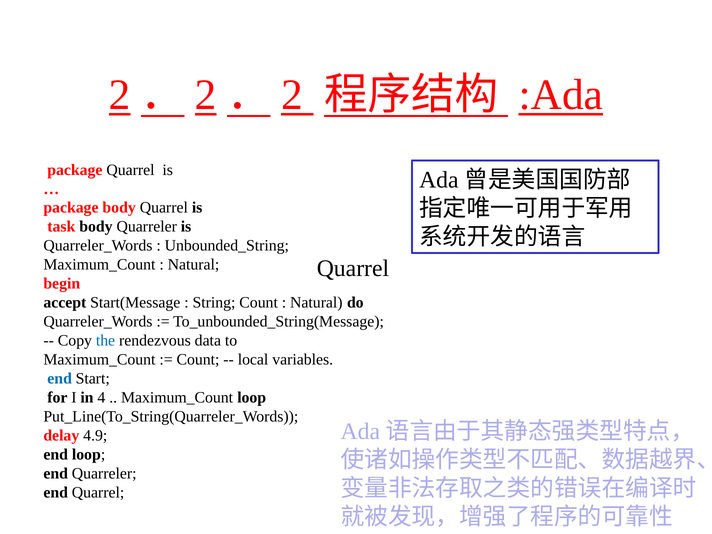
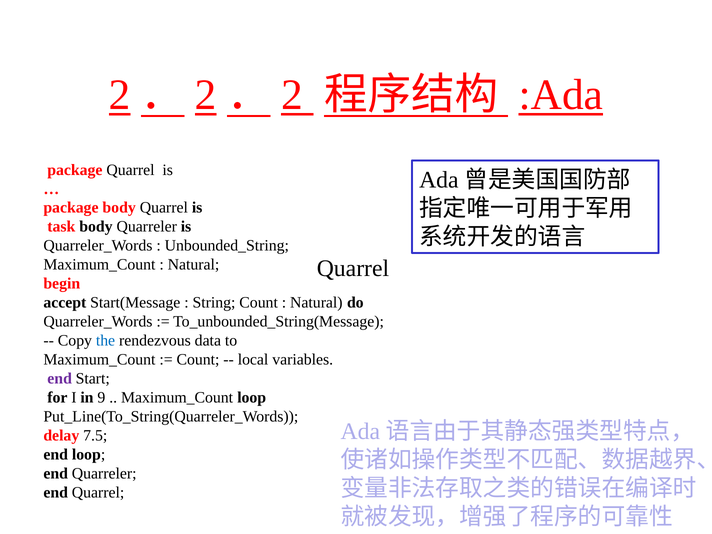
end at (60, 379) colour: blue -> purple
4: 4 -> 9
4.9: 4.9 -> 7.5
